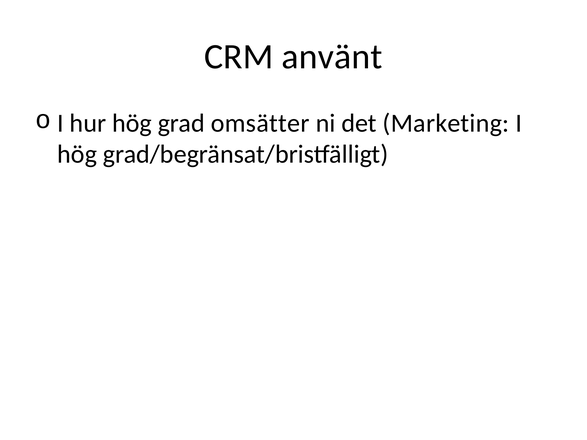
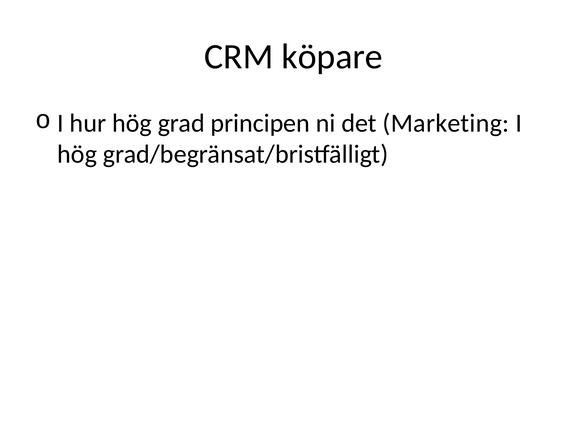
använt: använt -> köpare
omsätter: omsätter -> principen
